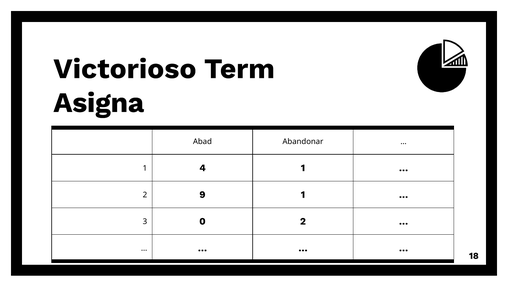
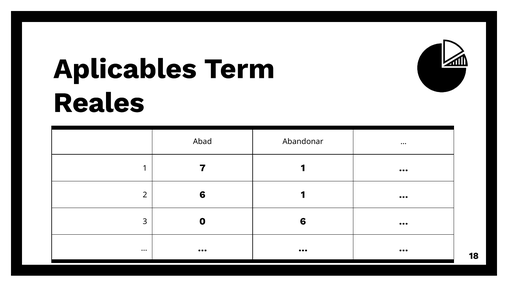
Victorioso: Victorioso -> Aplicables
Asigna: Asigna -> Reales
4: 4 -> 7
2 9: 9 -> 6
0 2: 2 -> 6
